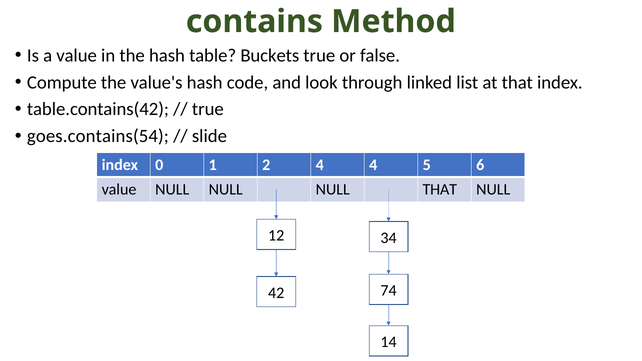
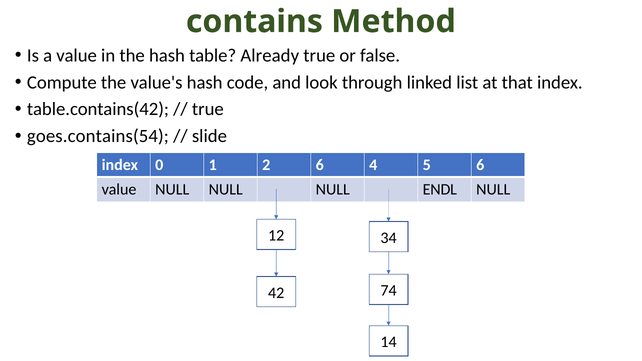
Buckets: Buckets -> Already
2 4: 4 -> 6
NULL THAT: THAT -> ENDL
